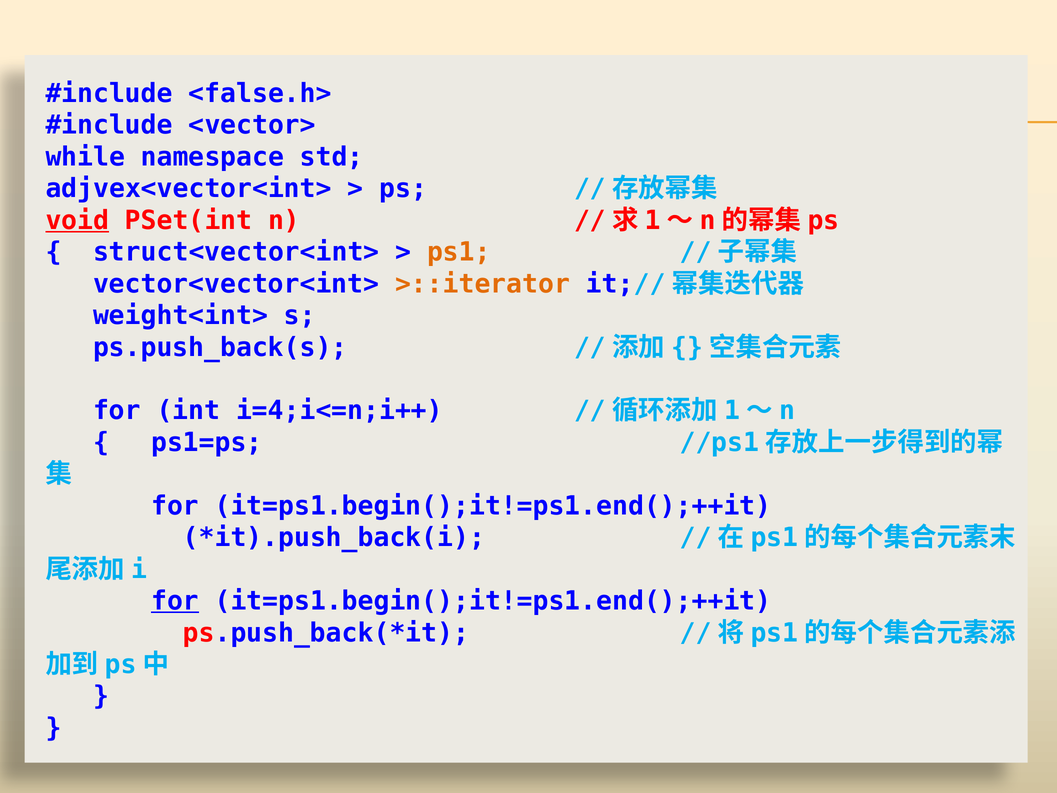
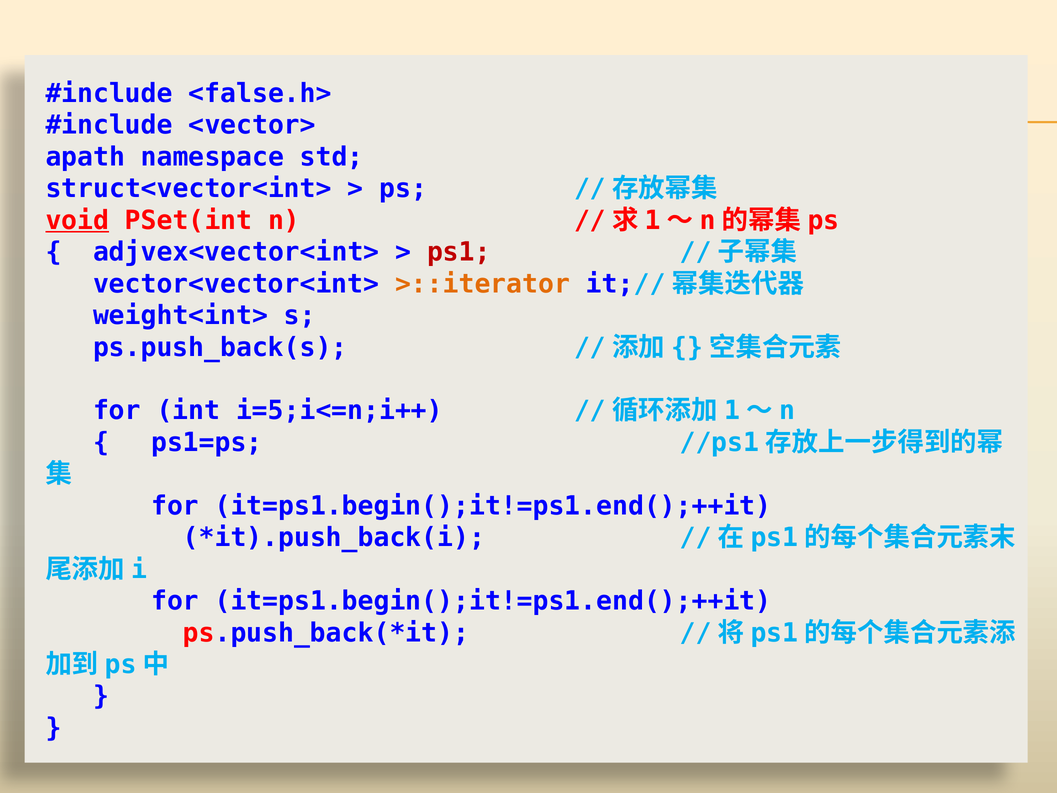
while: while -> apath
adjvex<vector<int>: adjvex<vector<int> -> struct<vector<int>
struct<vector<int>: struct<vector<int> -> adjvex<vector<int>
ps1 colour: orange -> red
i=4;i<=n;i++: i=4;i<=n;i++ -> i=5;i<=n;i++
for at (175, 601) underline: present -> none
